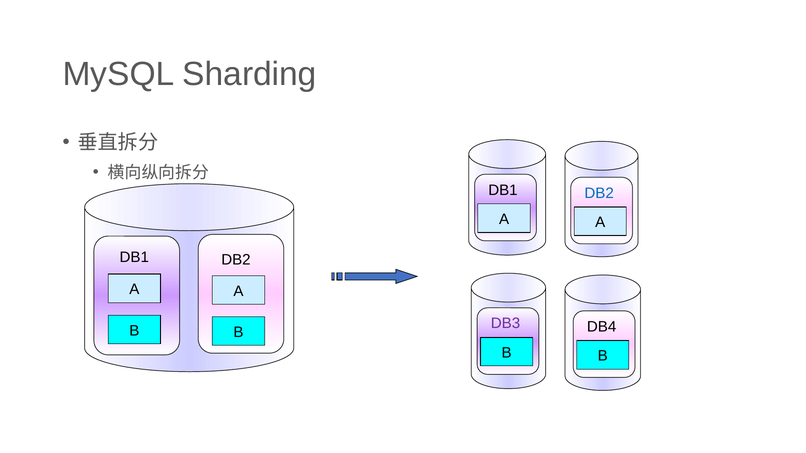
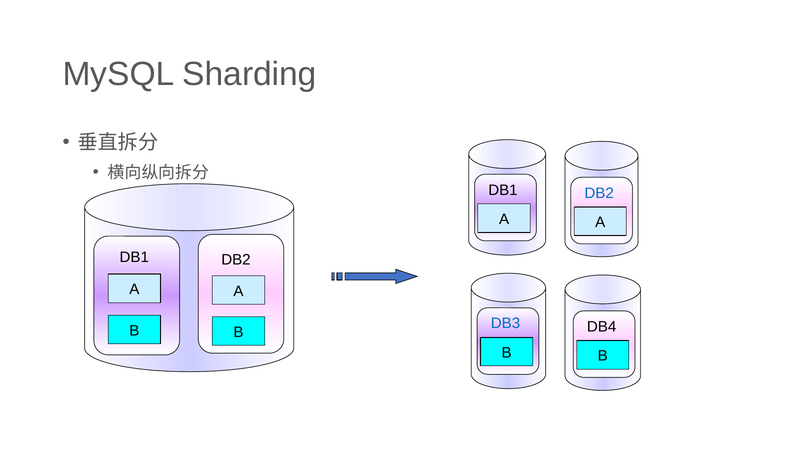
DB3 colour: purple -> blue
